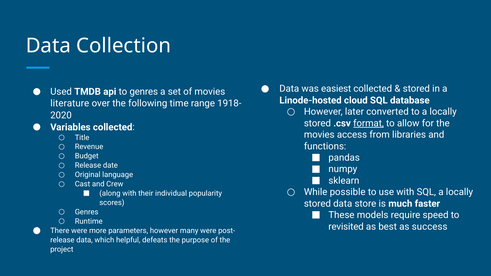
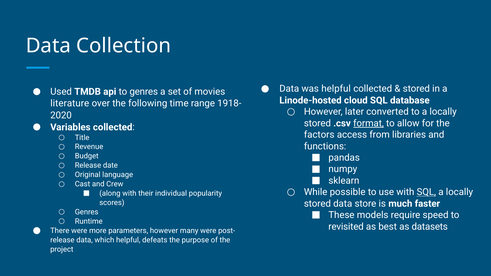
was easiest: easiest -> helpful
movies at (319, 135): movies -> factors
SQL at (426, 192) underline: none -> present
success: success -> datasets
